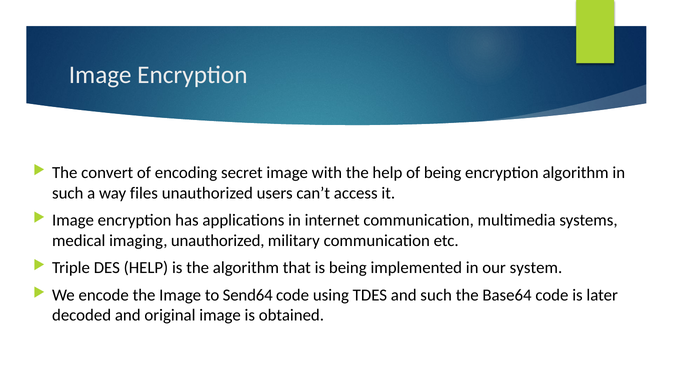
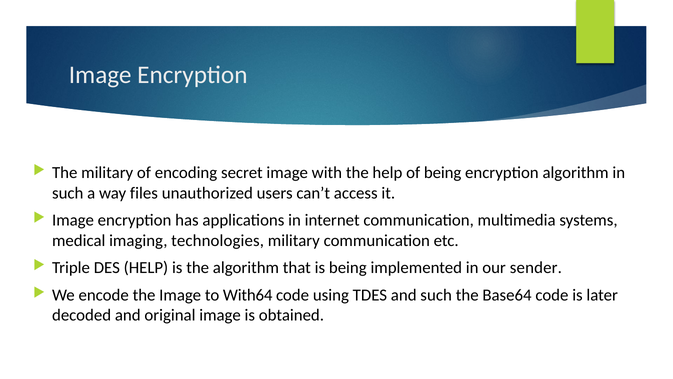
The convert: convert -> military
imaging unauthorized: unauthorized -> technologies
system: system -> sender
Send64: Send64 -> With64
